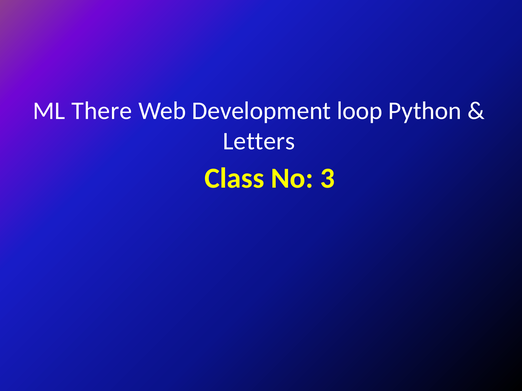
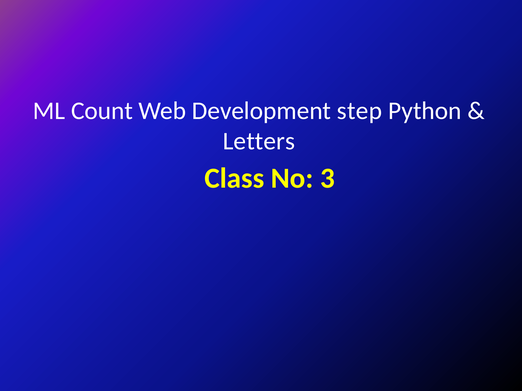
There: There -> Count
loop: loop -> step
